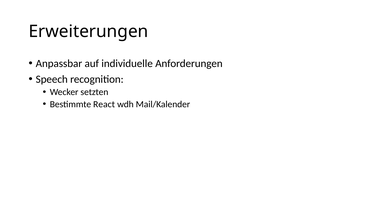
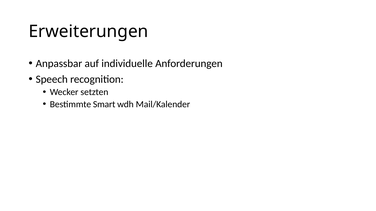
React: React -> Smart
